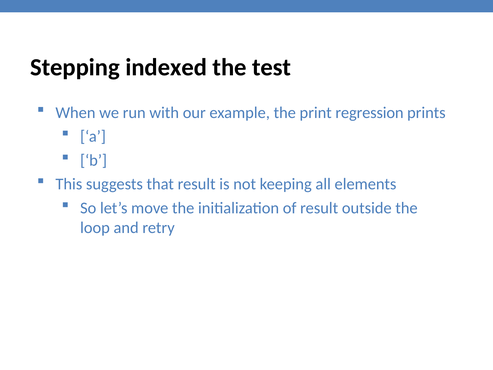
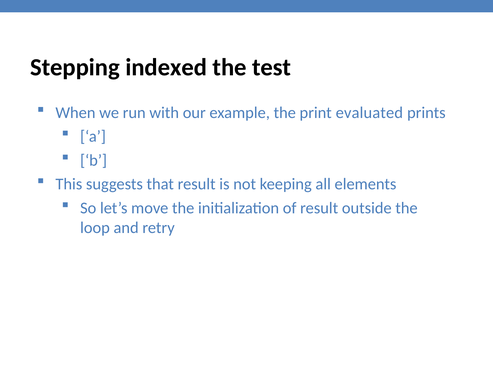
regression: regression -> evaluated
